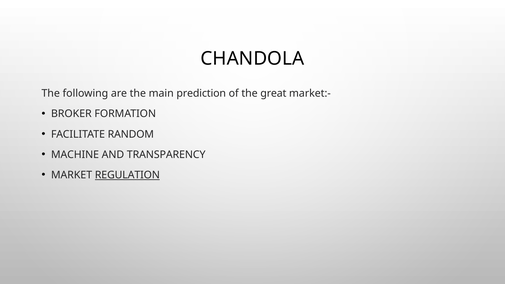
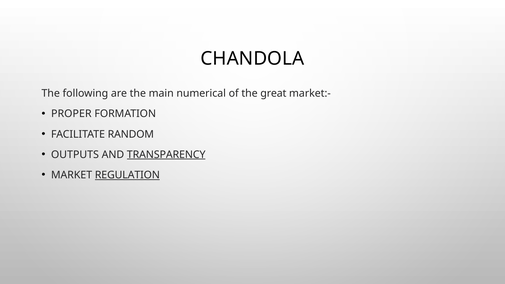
prediction: prediction -> numerical
BROKER: BROKER -> PROPER
MACHINE: MACHINE -> OUTPUTS
TRANSPARENCY underline: none -> present
